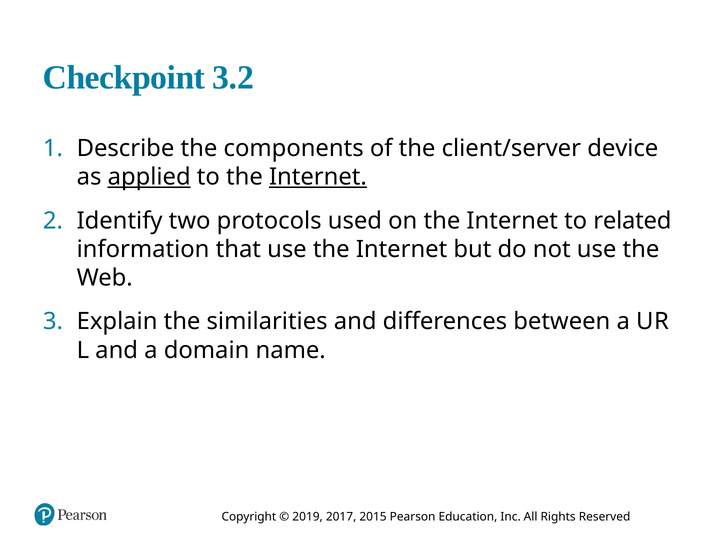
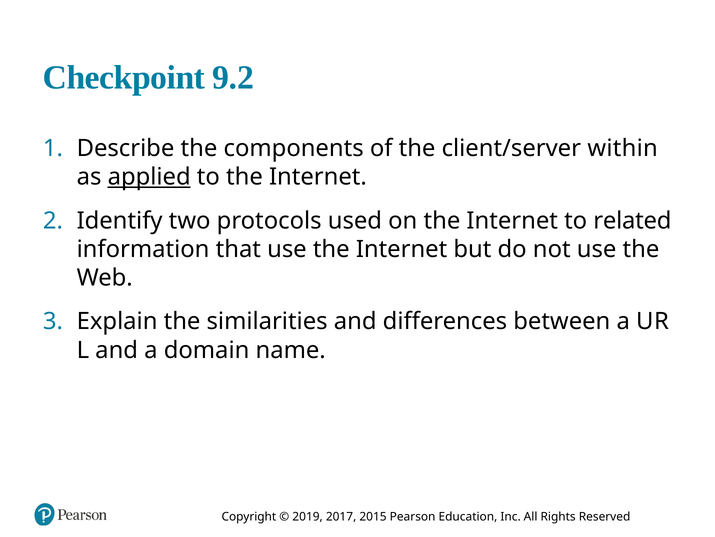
3.2: 3.2 -> 9.2
device: device -> within
Internet at (318, 177) underline: present -> none
